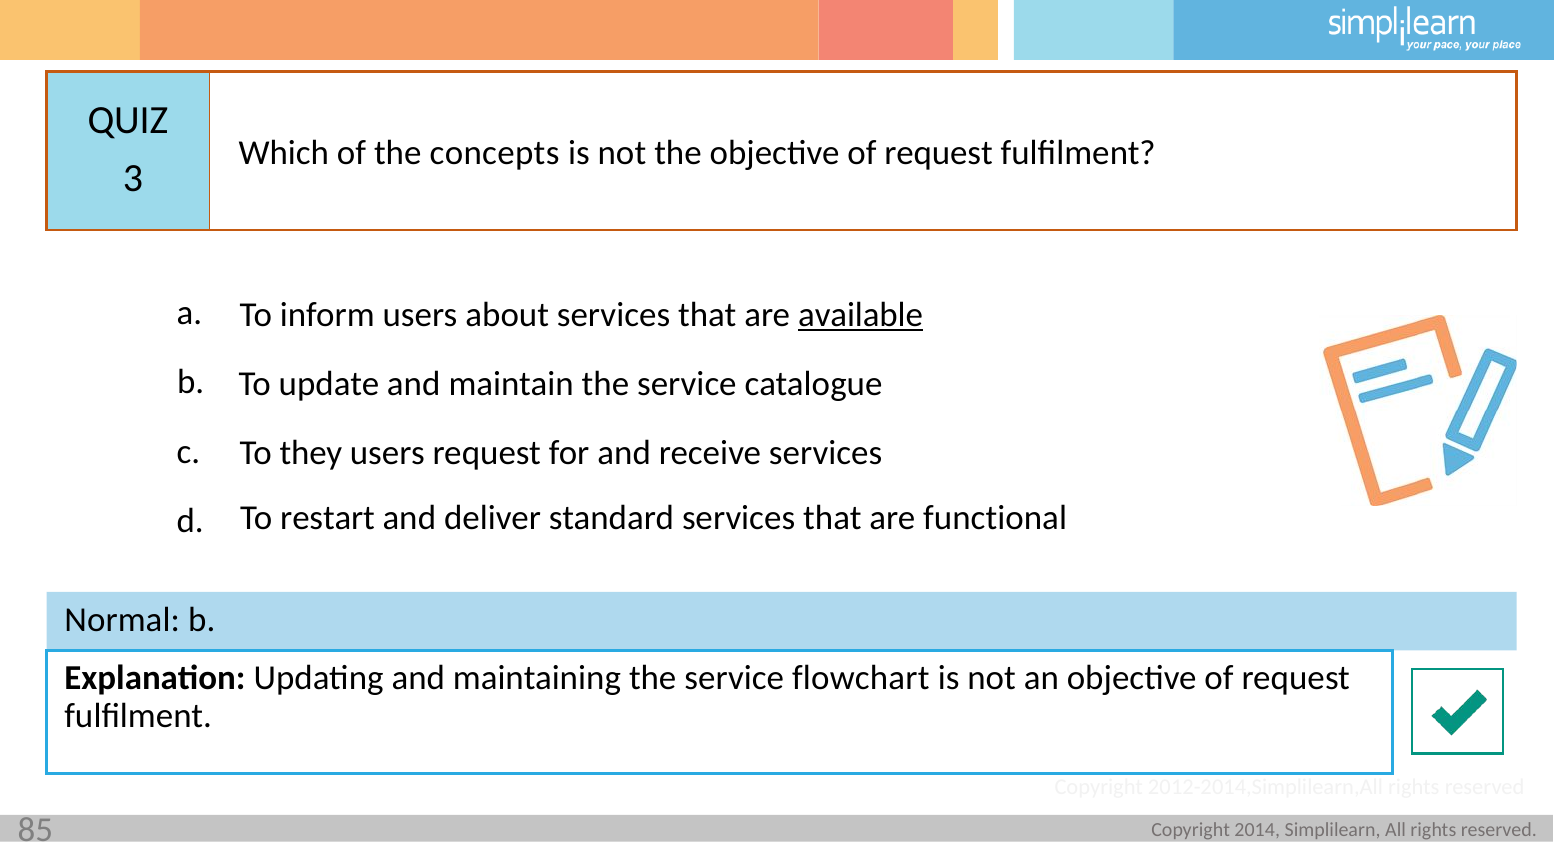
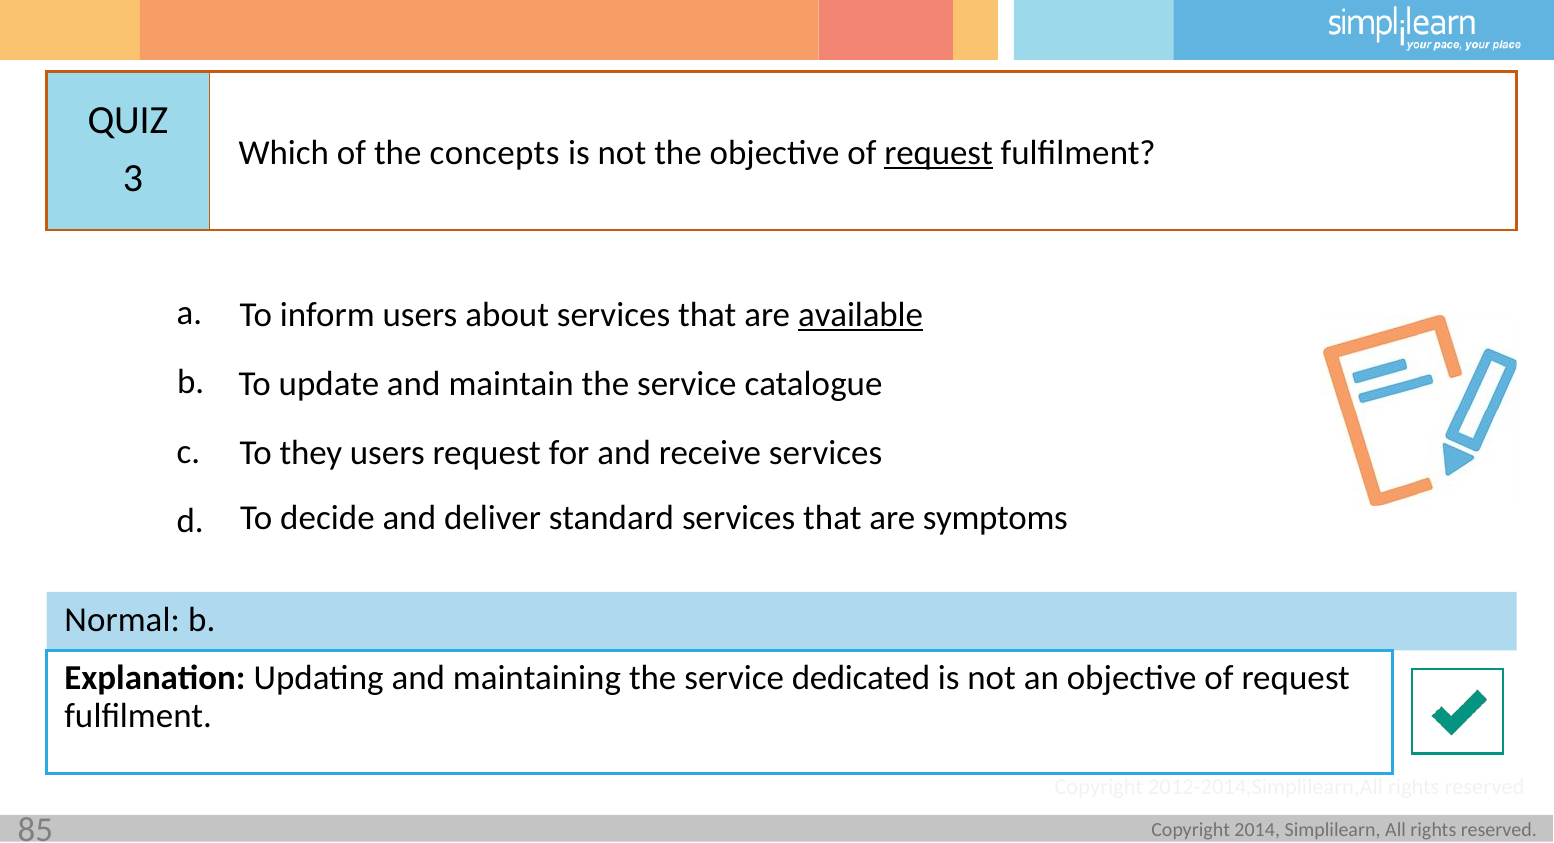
request at (939, 153) underline: none -> present
restart: restart -> decide
functional: functional -> symptoms
flowchart: flowchart -> dedicated
